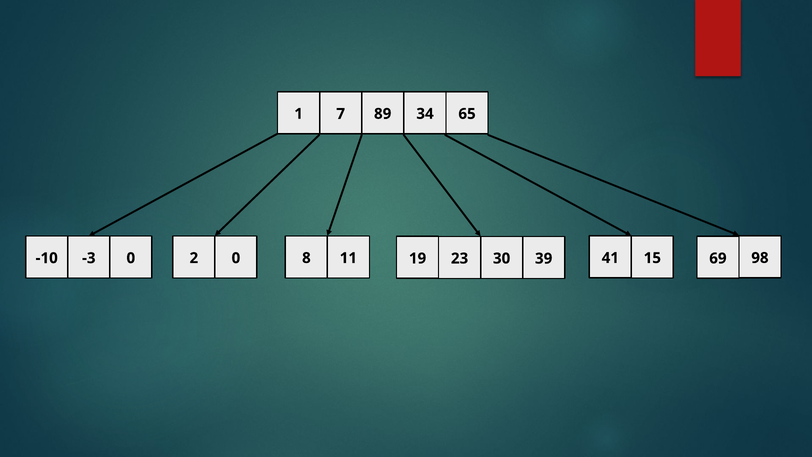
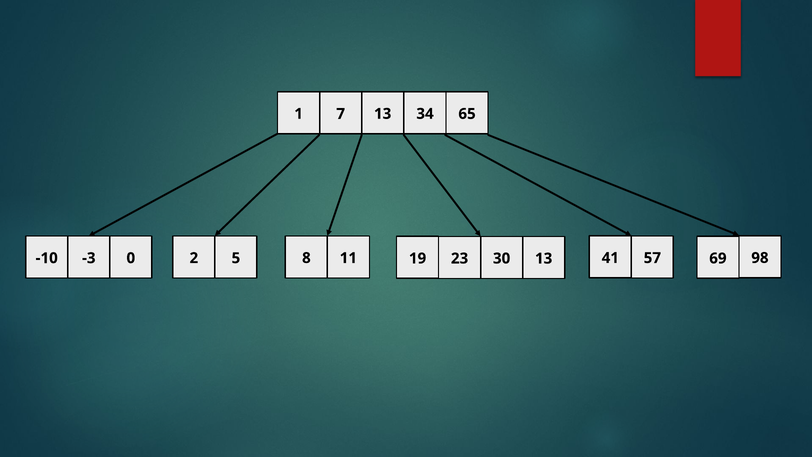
1 89: 89 -> 13
-3 0: 0 -> 5
19 39: 39 -> 13
15: 15 -> 57
